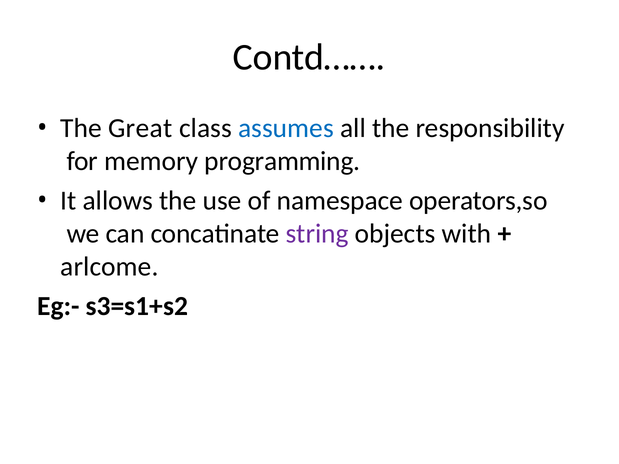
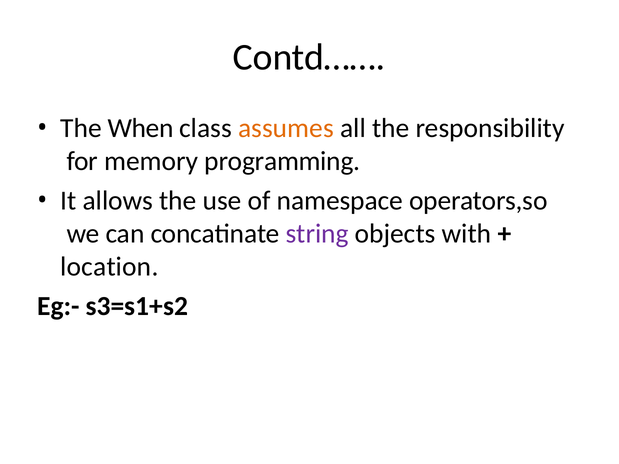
Great: Great -> When
assumes colour: blue -> orange
arlcome: arlcome -> location
